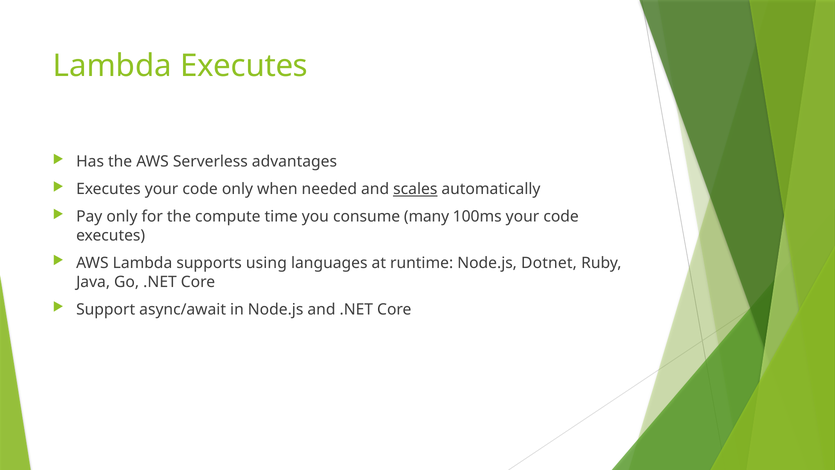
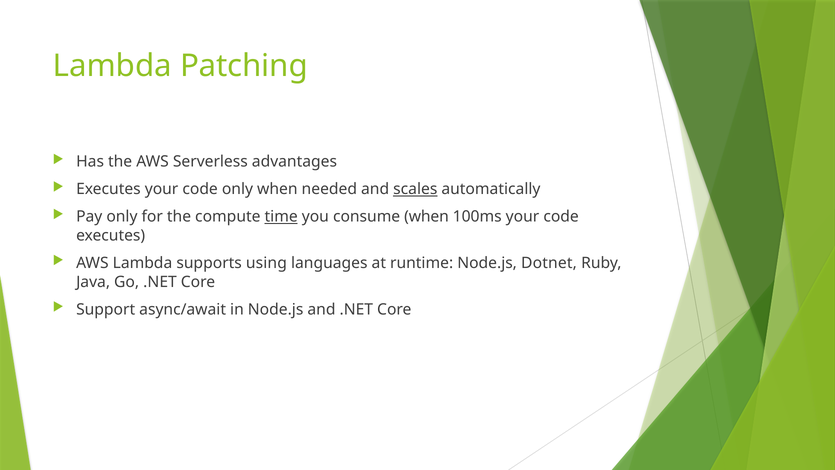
Lambda Executes: Executes -> Patching
time underline: none -> present
consume many: many -> when
